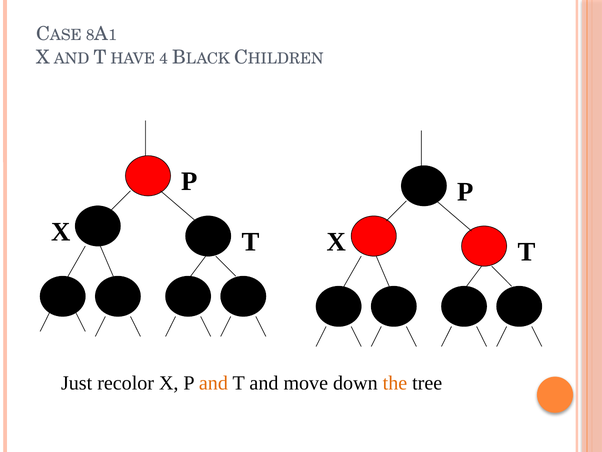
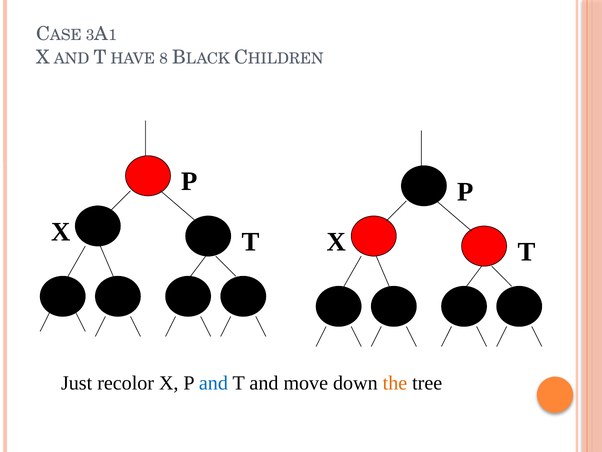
8: 8 -> 3
4: 4 -> 8
and at (213, 383) colour: orange -> blue
